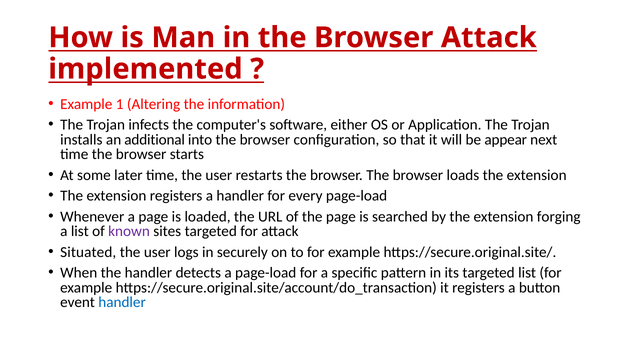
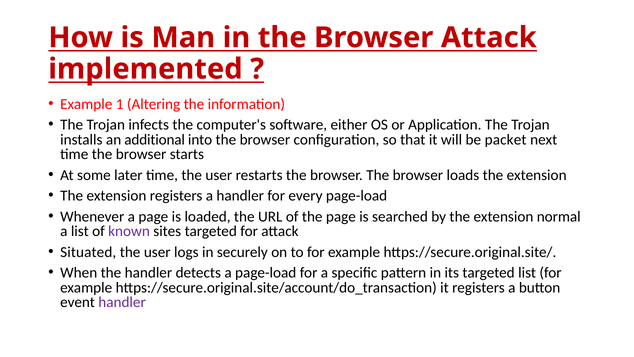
appear: appear -> packet
forging: forging -> normal
handler at (122, 302) colour: blue -> purple
